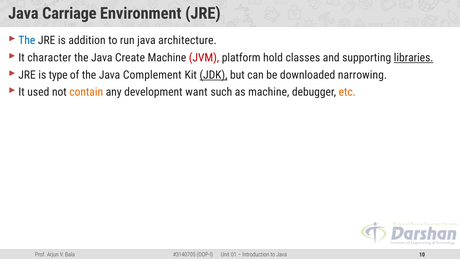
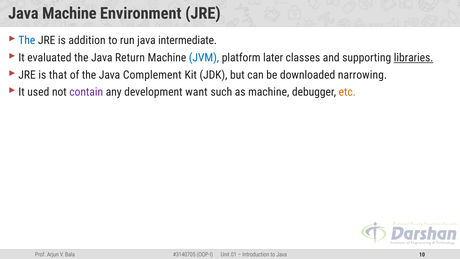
Java Carriage: Carriage -> Machine
architecture: architecture -> intermediate
character: character -> evaluated
Create: Create -> Return
JVM colour: red -> blue
hold: hold -> later
type: type -> that
JDK underline: present -> none
contain colour: orange -> purple
